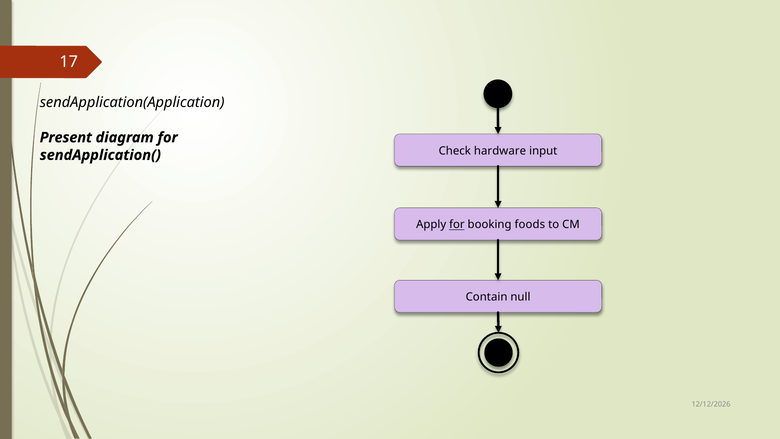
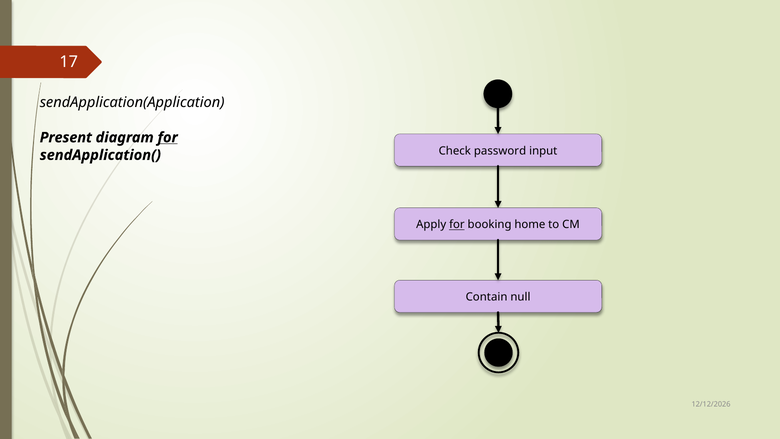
for at (168, 137) underline: none -> present
hardware: hardware -> password
foods: foods -> home
